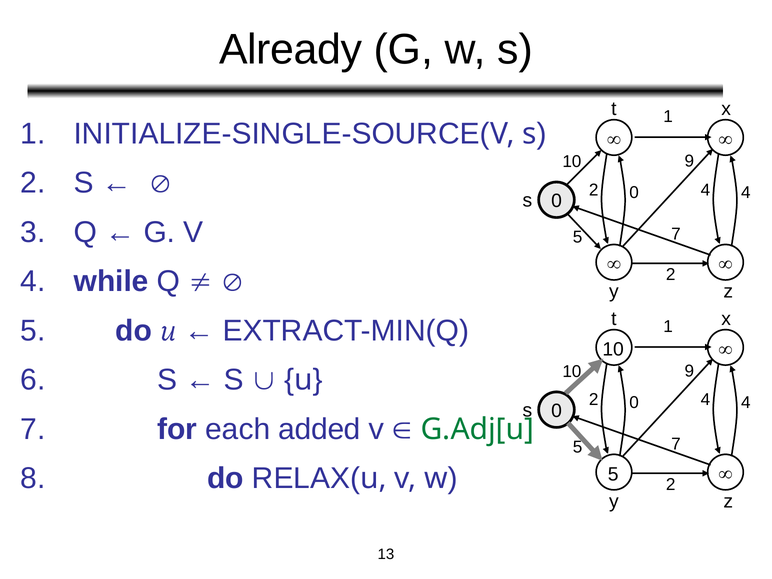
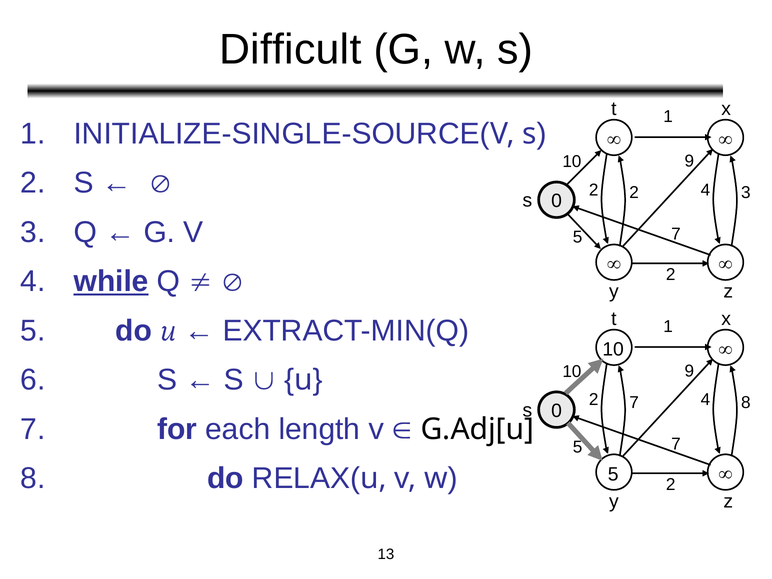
Already: Already -> Difficult
0 at (634, 193): 0 -> 2
4 at (746, 193): 4 -> 3
while underline: none -> present
0 at (634, 403): 0 -> 7
4 at (746, 403): 4 -> 8
added: added -> length
G.Adj[u colour: green -> black
